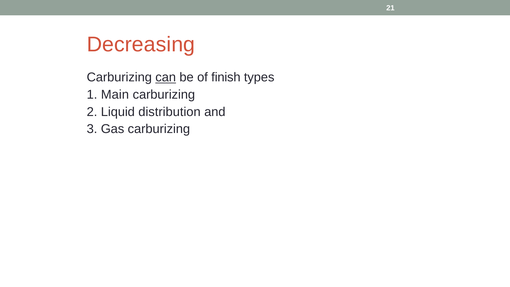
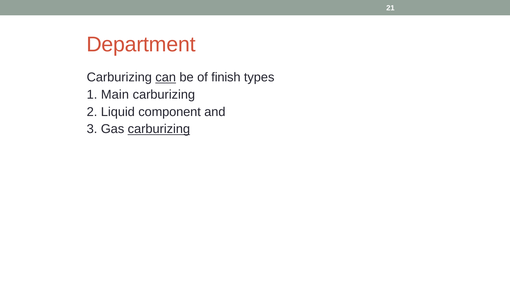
Decreasing: Decreasing -> Department
distribution: distribution -> component
carburizing at (159, 129) underline: none -> present
